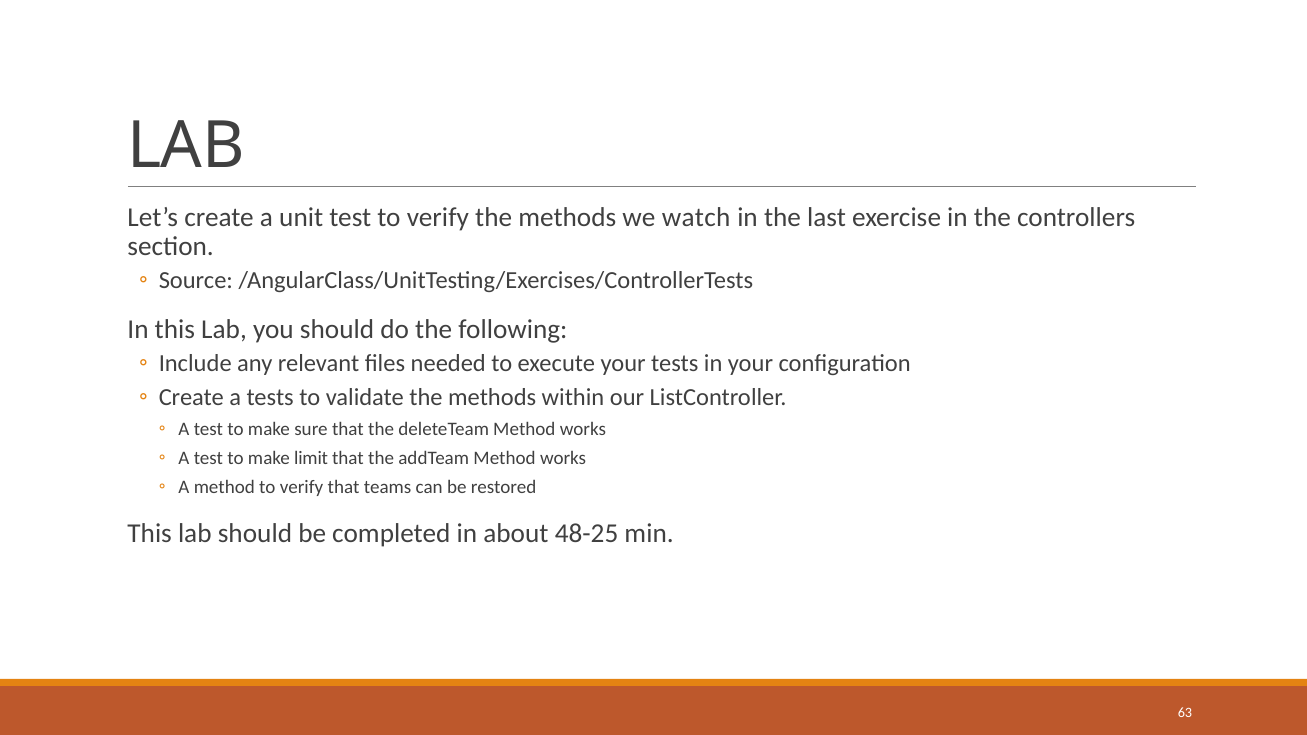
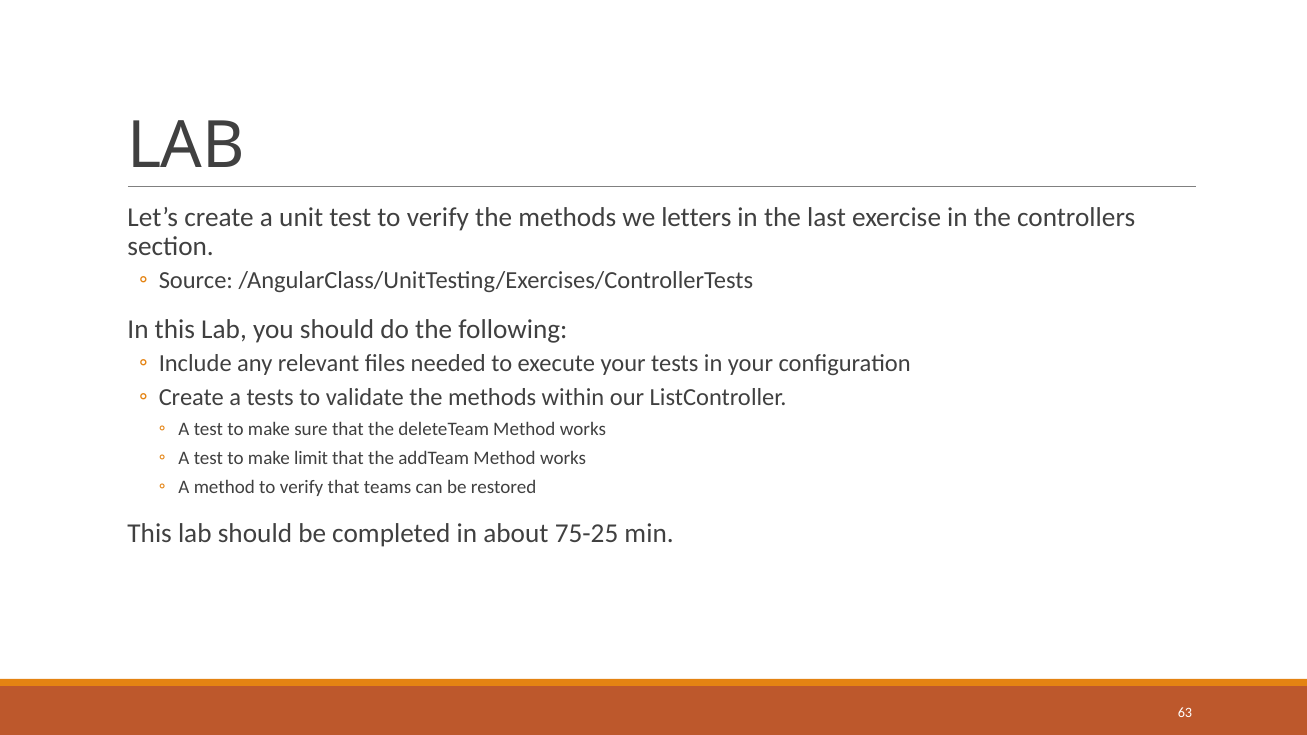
watch: watch -> letters
48-25: 48-25 -> 75-25
